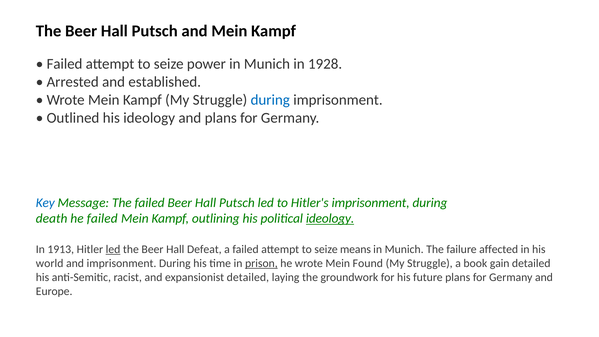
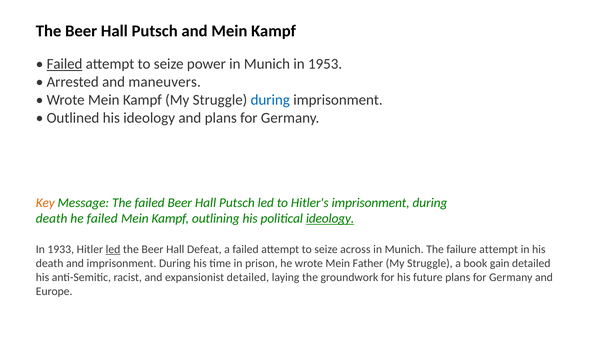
Failed at (65, 64) underline: none -> present
1928: 1928 -> 1953
established: established -> maneuvers
Key colour: blue -> orange
1913: 1913 -> 1933
means: means -> across
failure affected: affected -> attempt
world at (50, 263): world -> death
prison underline: present -> none
Found: Found -> Father
